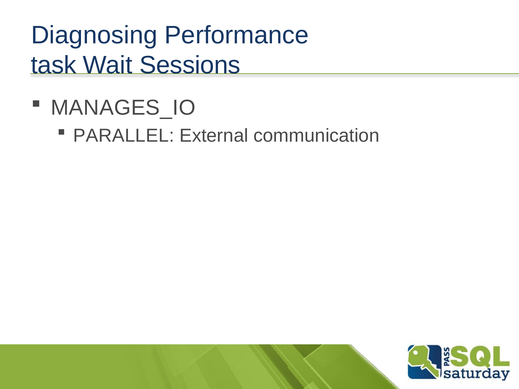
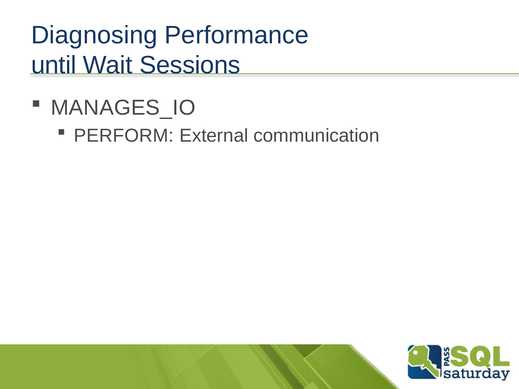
task: task -> until
PARALLEL: PARALLEL -> PERFORM
